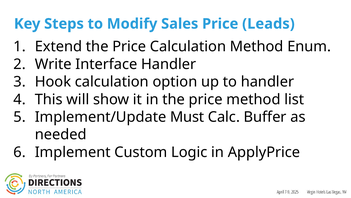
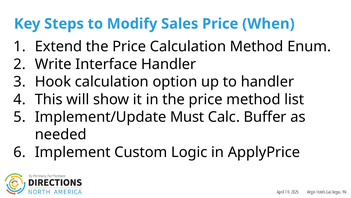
Leads: Leads -> When
